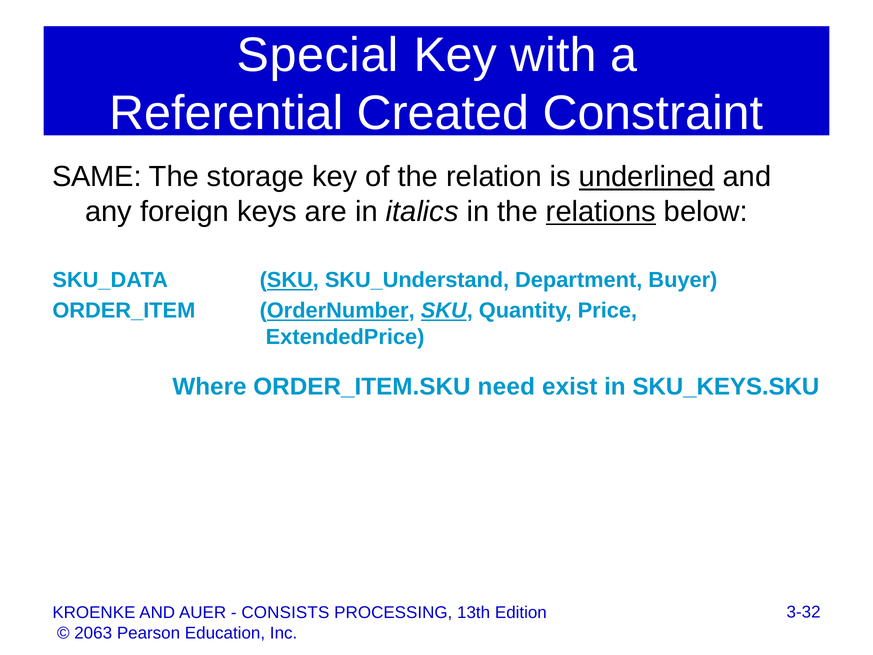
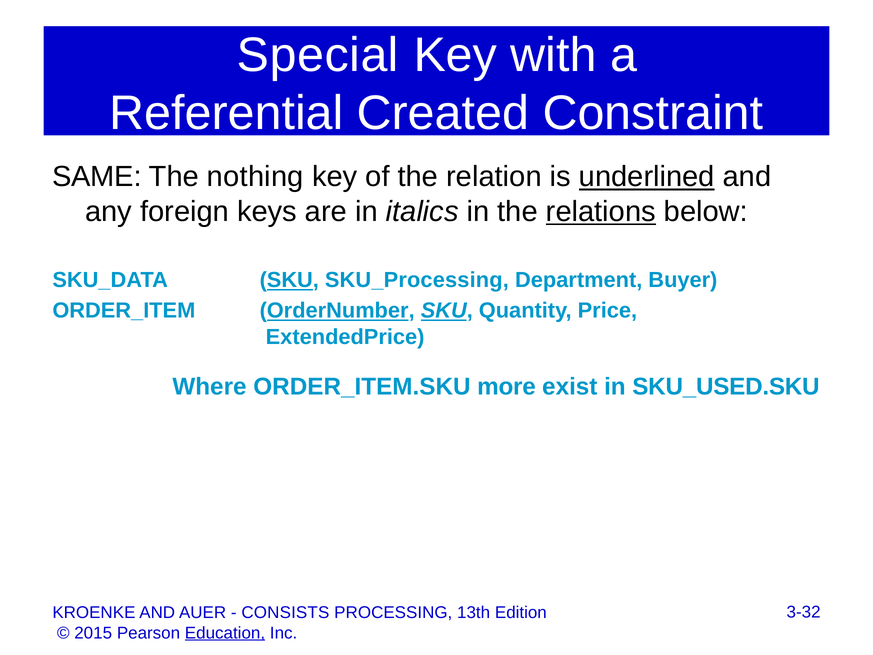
storage: storage -> nothing
SKU_Understand: SKU_Understand -> SKU_Processing
need: need -> more
SKU_KEYS.SKU: SKU_KEYS.SKU -> SKU_USED.SKU
2063: 2063 -> 2015
Education underline: none -> present
